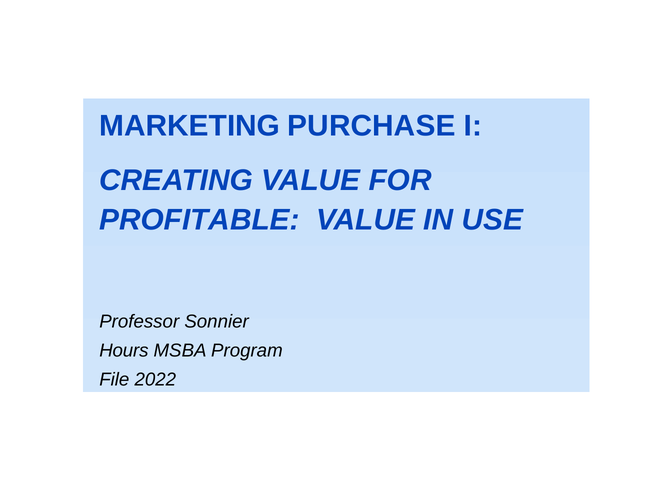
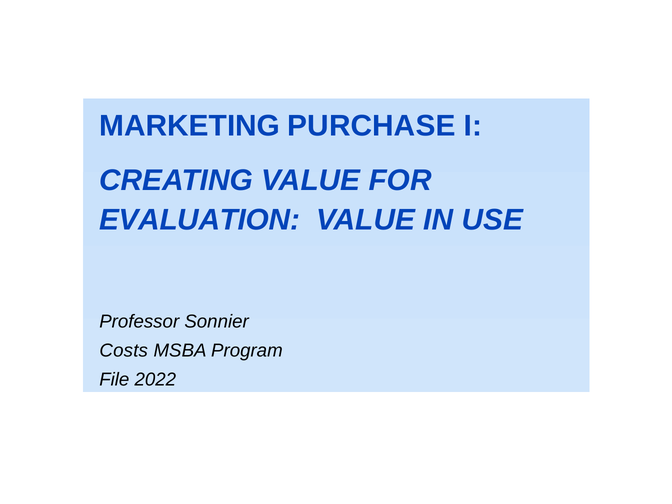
PROFITABLE: PROFITABLE -> EVALUATION
Hours: Hours -> Costs
